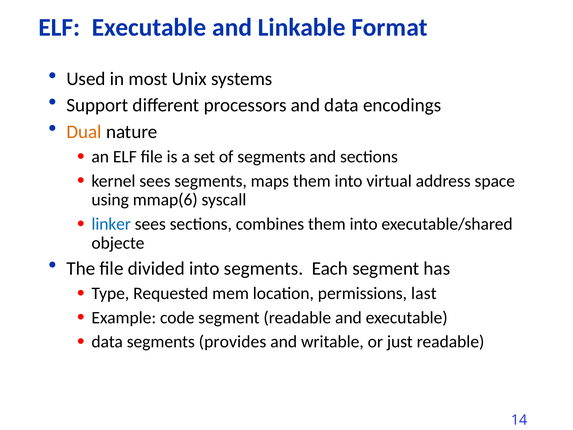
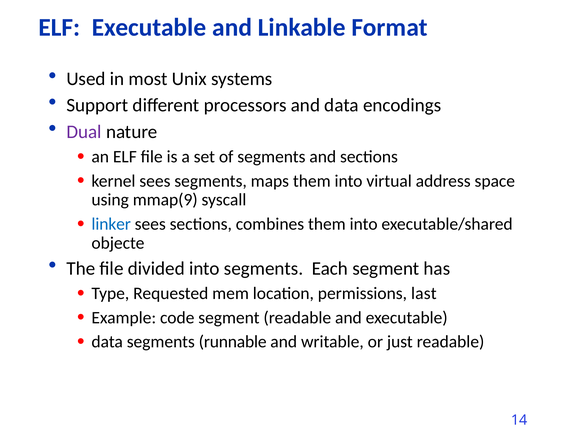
Dual colour: orange -> purple
mmap(6: mmap(6 -> mmap(9
provides: provides -> runnable
